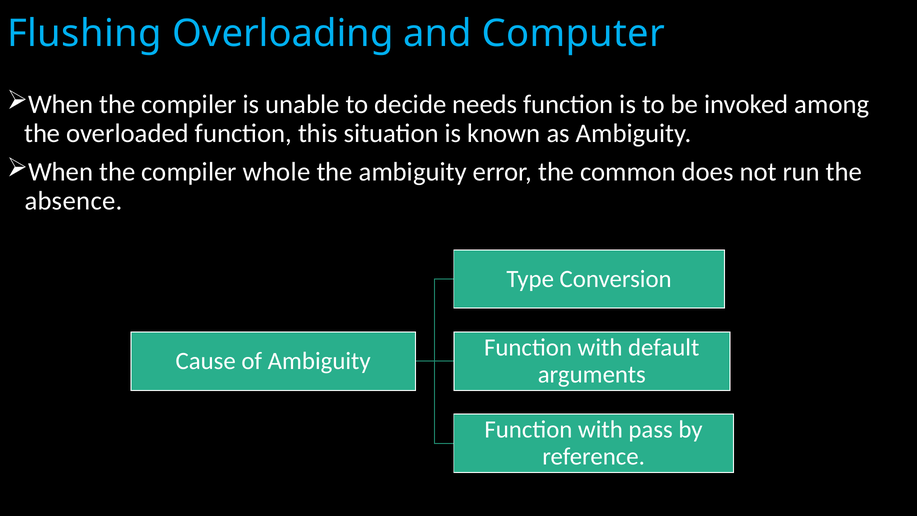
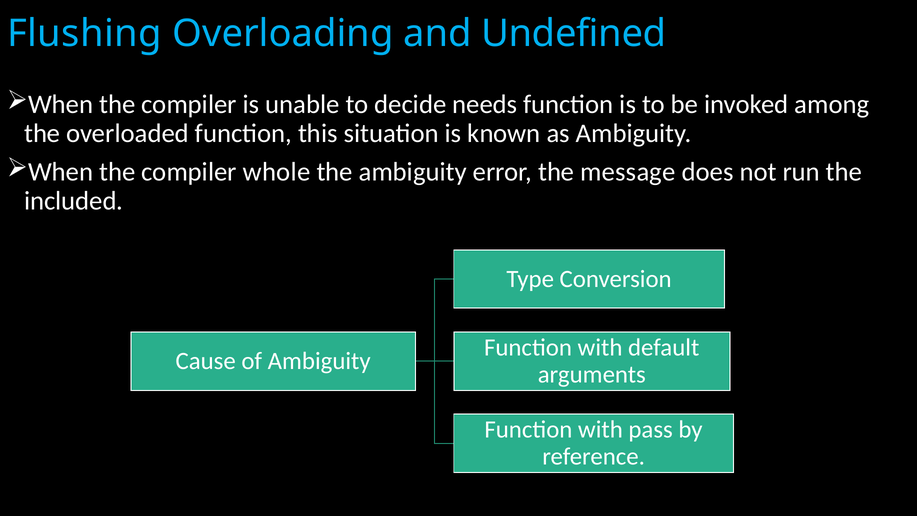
Computer: Computer -> Undefined
common: common -> message
absence: absence -> included
